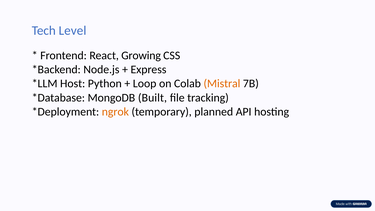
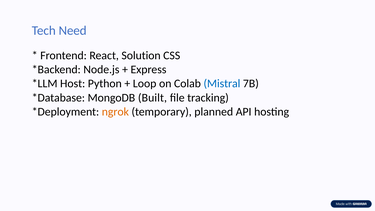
Level: Level -> Need
Growing: Growing -> Solution
Mistral colour: orange -> blue
